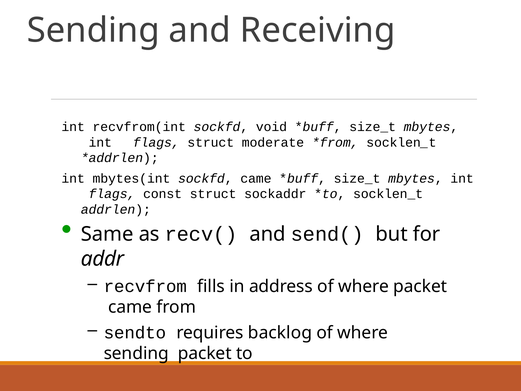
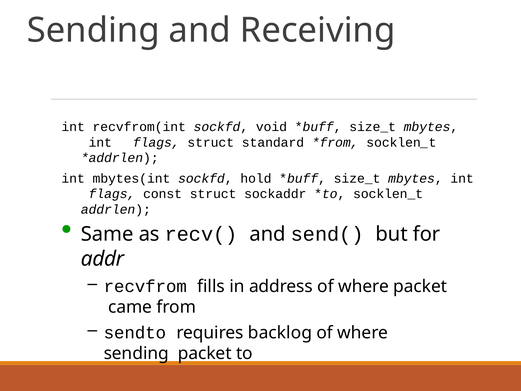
moderate: moderate -> standard
sockfd came: came -> hold
